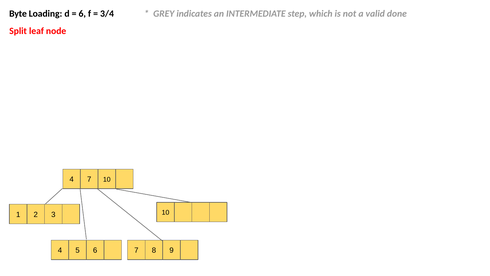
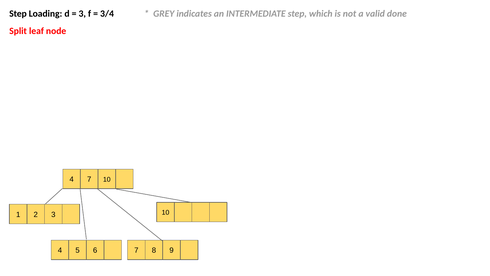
Byte at (18, 14): Byte -> Step
6 at (82, 14): 6 -> 3
